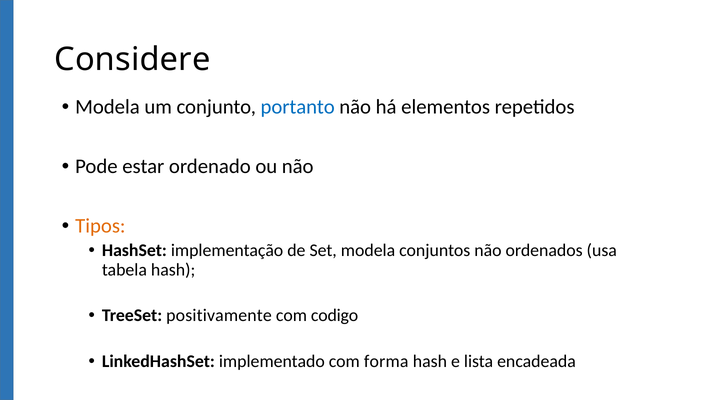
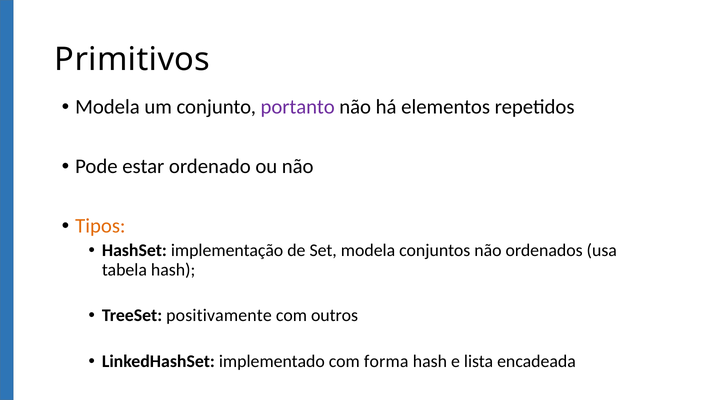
Considere: Considere -> Primitivos
portanto colour: blue -> purple
codigo: codigo -> outros
